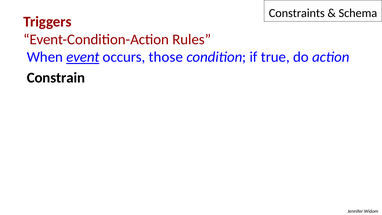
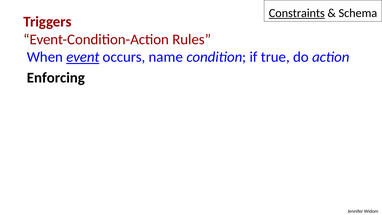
Constraints underline: none -> present
those: those -> name
Constrain: Constrain -> Enforcing
